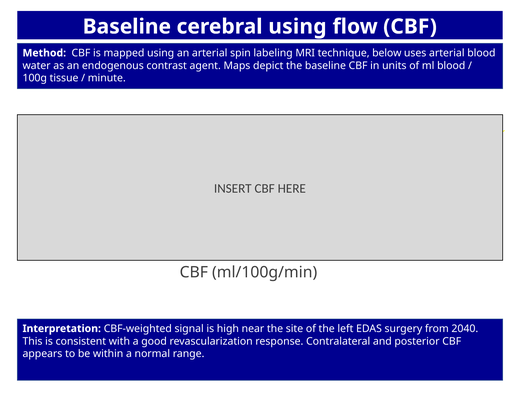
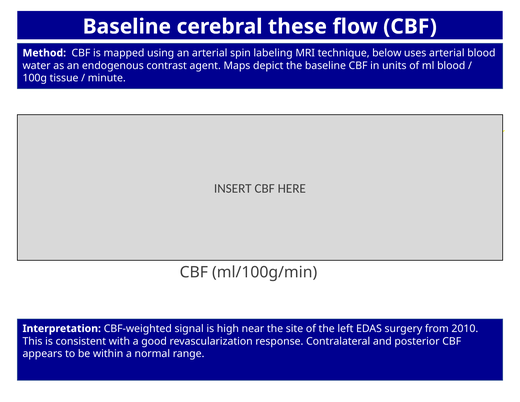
cerebral using: using -> these
2040: 2040 -> 2010
